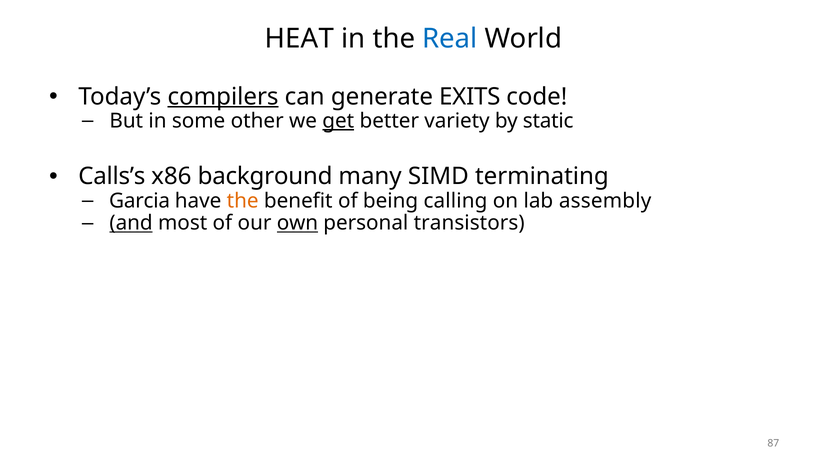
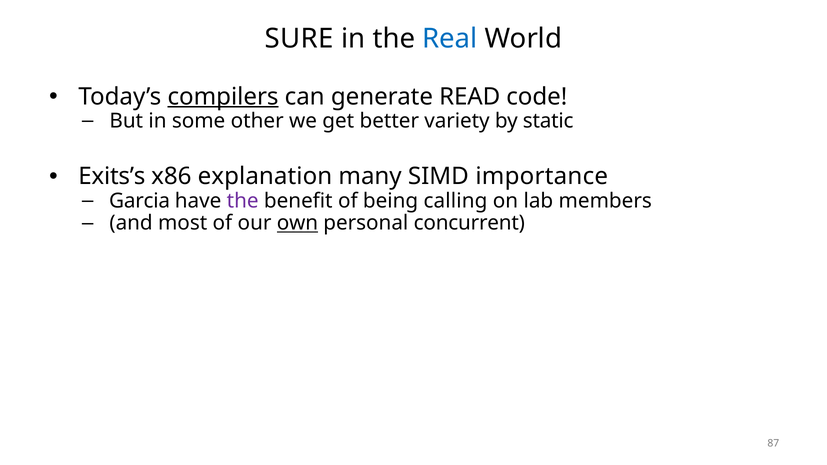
HEAT: HEAT -> SURE
EXITS: EXITS -> READ
get underline: present -> none
Calls’s: Calls’s -> Exits’s
background: background -> explanation
terminating: terminating -> importance
the at (243, 201) colour: orange -> purple
assembly: assembly -> members
and underline: present -> none
transistors: transistors -> concurrent
